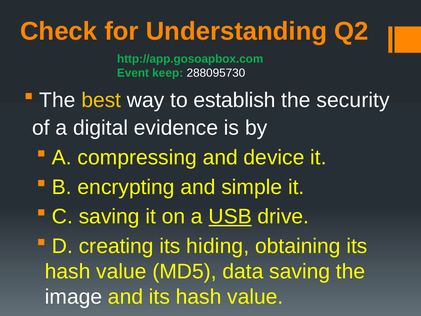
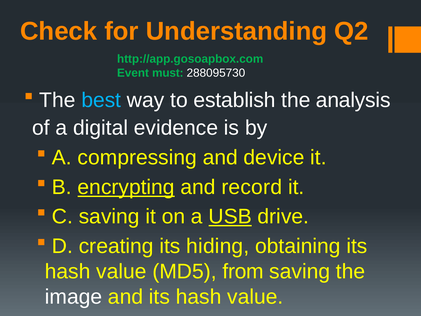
keep: keep -> must
best colour: yellow -> light blue
security: security -> analysis
encrypting underline: none -> present
simple: simple -> record
data: data -> from
